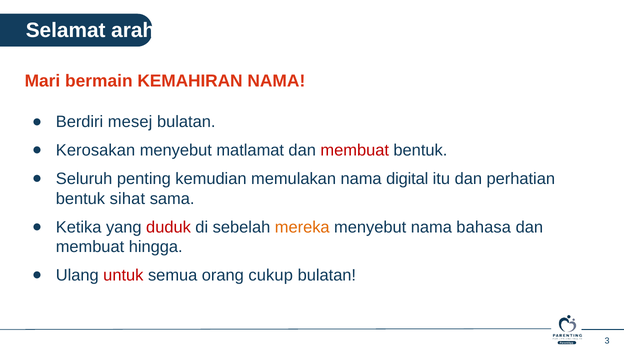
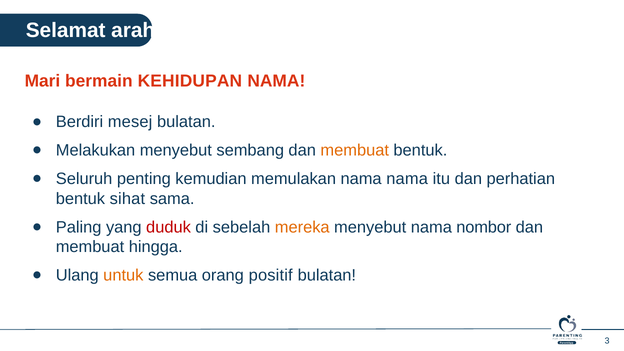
KEMAHIRAN: KEMAHIRAN -> KEHIDUPAN
Kerosakan: Kerosakan -> Melakukan
matlamat: matlamat -> sembang
membuat at (355, 150) colour: red -> orange
nama digital: digital -> nama
Ketika: Ketika -> Paling
bahasa: bahasa -> nombor
untuk colour: red -> orange
cukup: cukup -> positif
